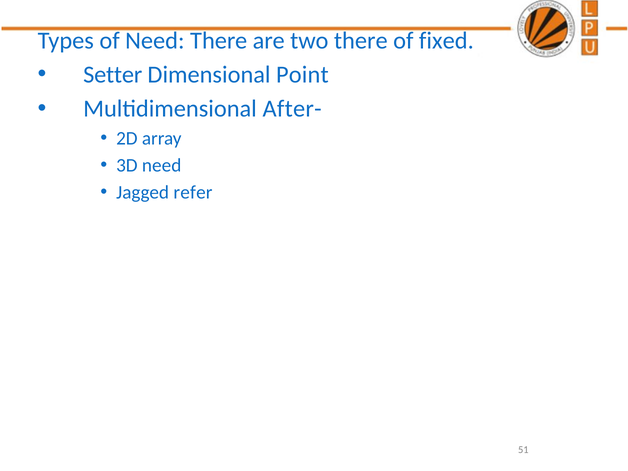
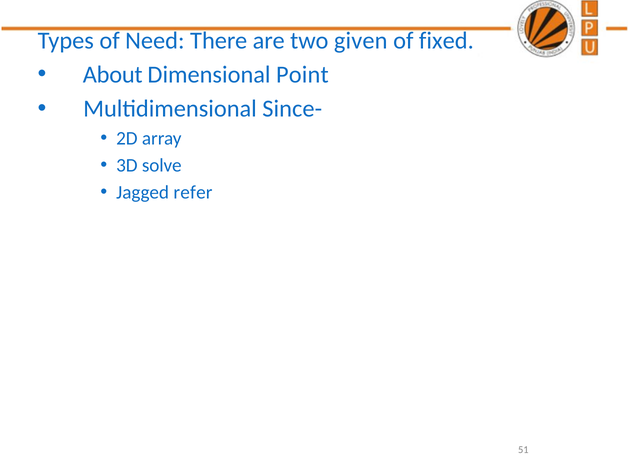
two there: there -> given
Setter: Setter -> About
After-: After- -> Since-
3D need: need -> solve
